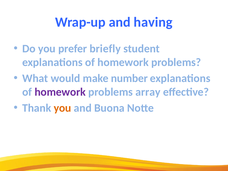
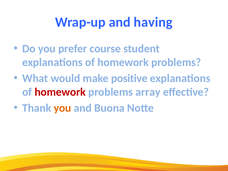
briefly: briefly -> course
number: number -> positive
homework at (60, 92) colour: purple -> red
